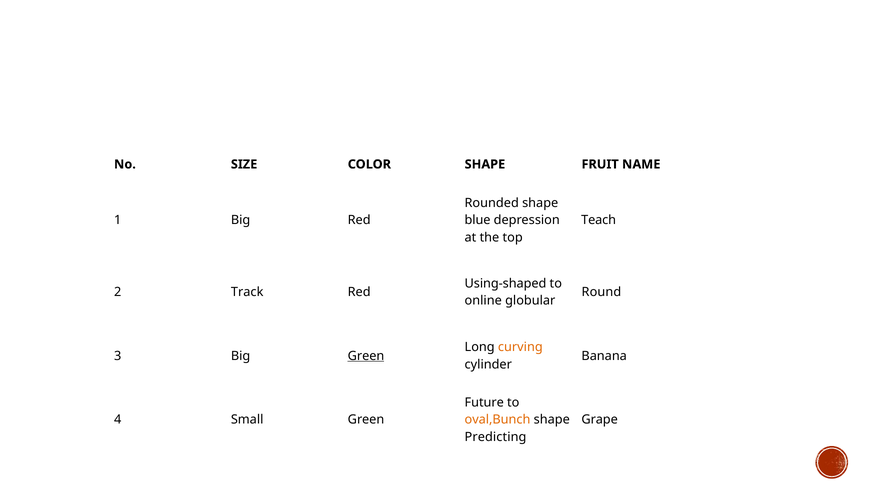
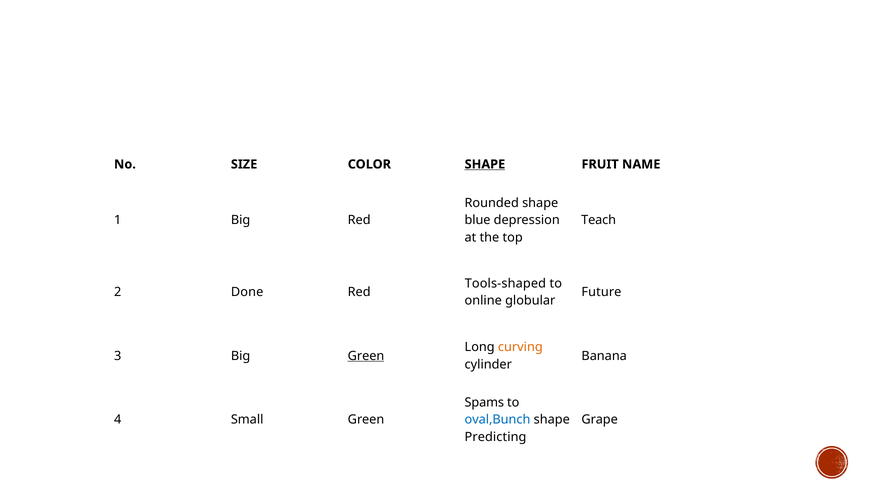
SHAPE at (485, 164) underline: none -> present
Using-shaped: Using-shaped -> Tools-shaped
Track: Track -> Done
Round: Round -> Future
Future: Future -> Spams
oval,Bunch colour: orange -> blue
